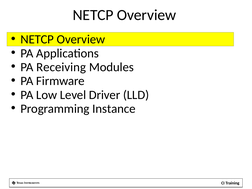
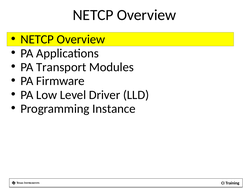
Receiving: Receiving -> Transport
